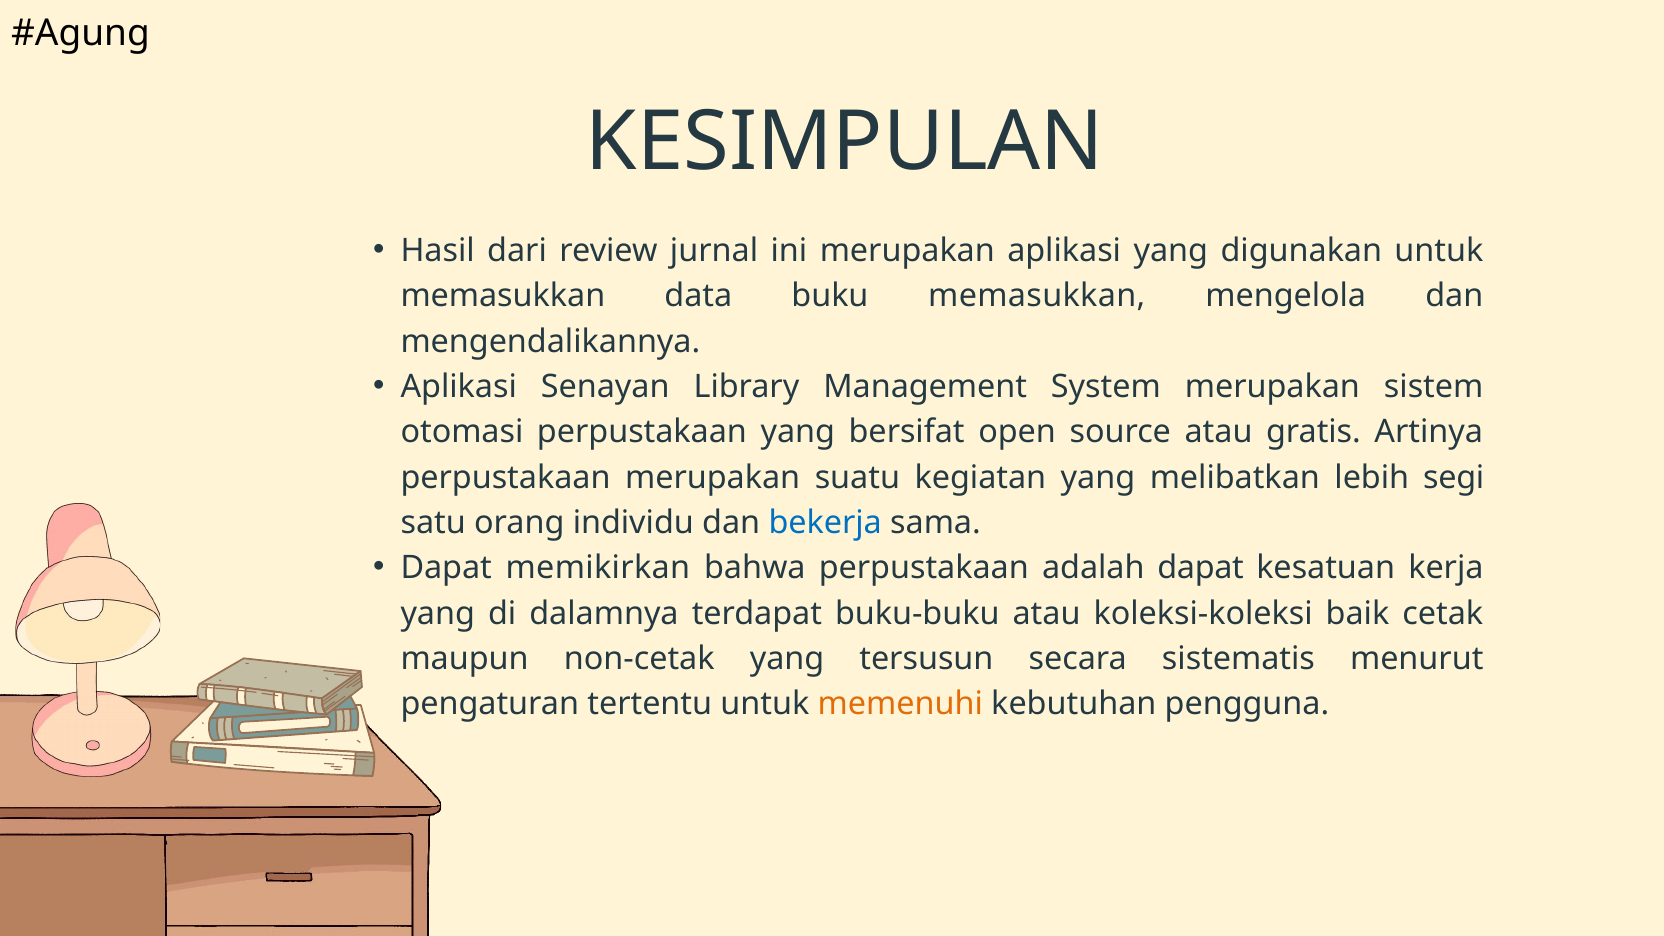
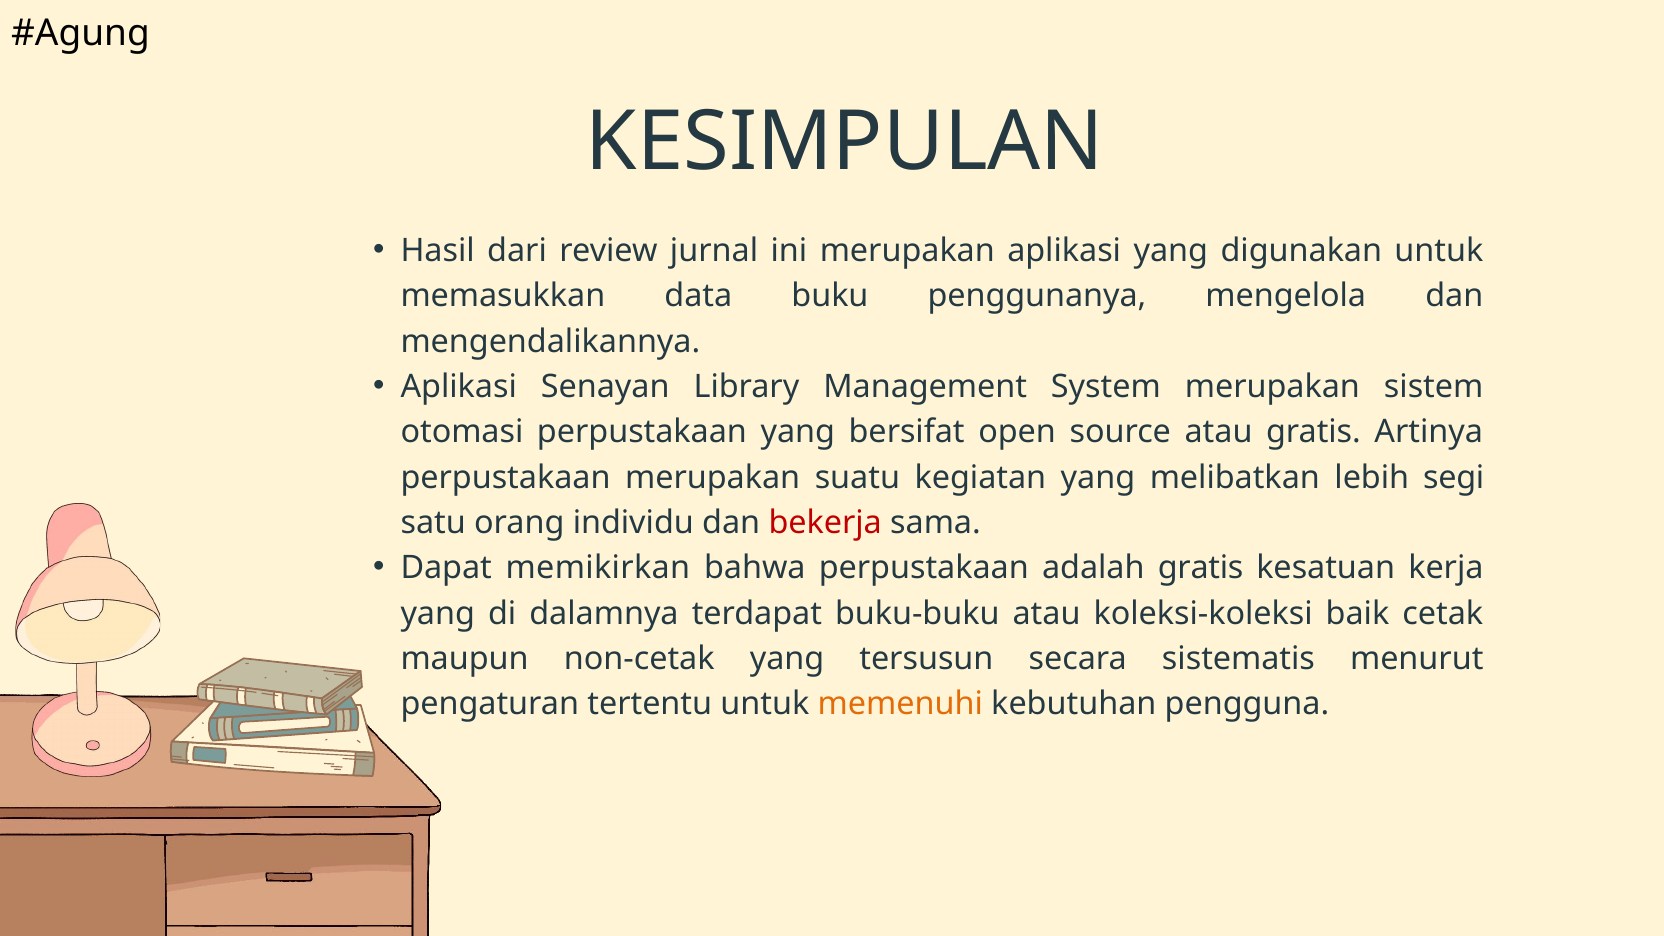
buku memasukkan: memasukkan -> penggunanya
bekerja colour: blue -> red
adalah dapat: dapat -> gratis
